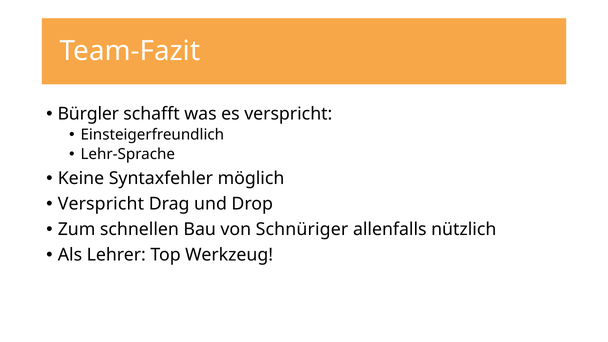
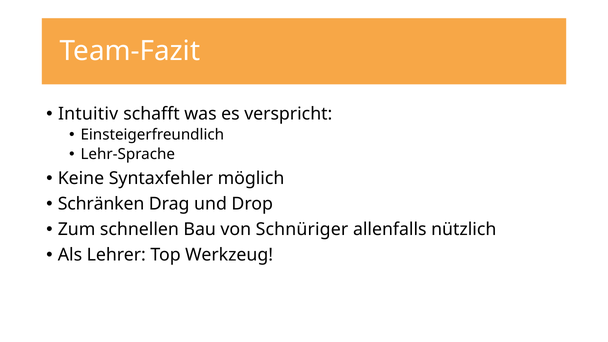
Bürgler: Bürgler -> Intuitiv
Verspricht at (101, 204): Verspricht -> Schränken
